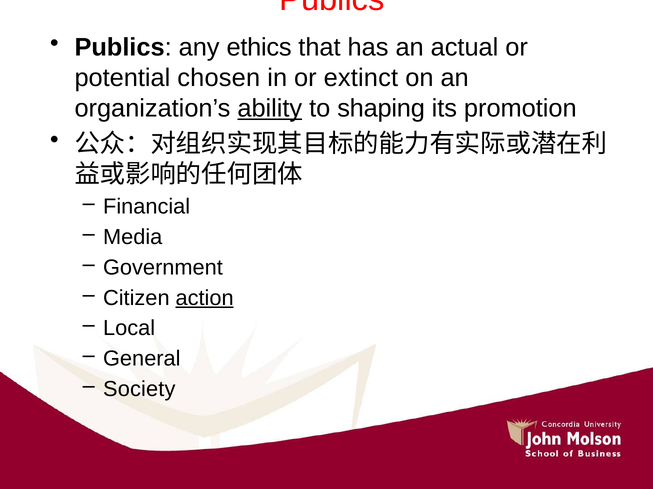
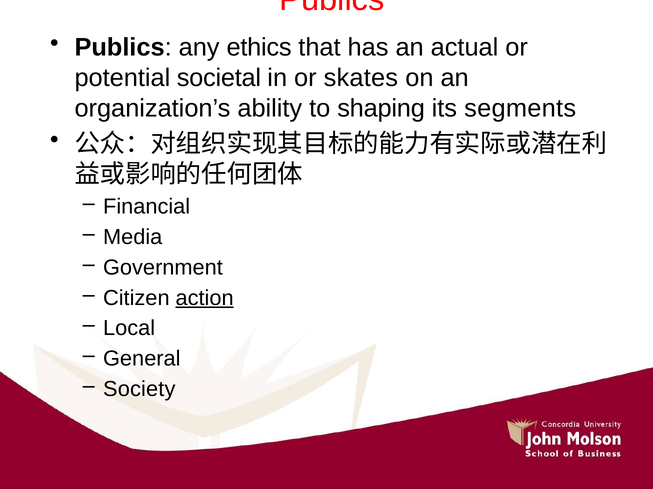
chosen: chosen -> societal
extinct: extinct -> skates
ability underline: present -> none
promotion: promotion -> segments
